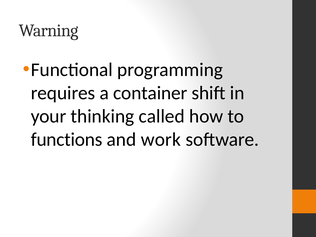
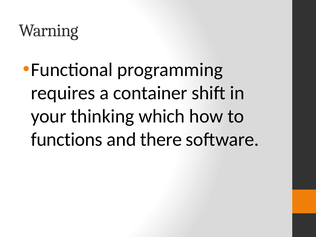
called: called -> which
work: work -> there
